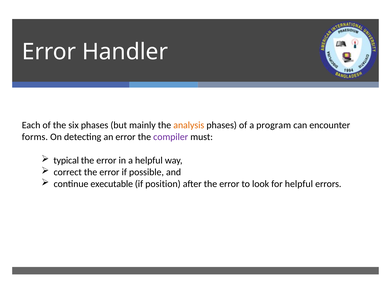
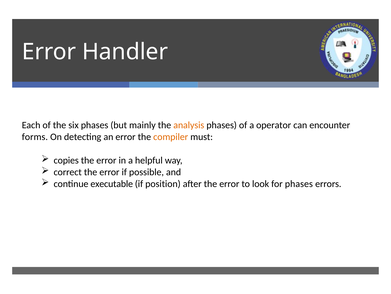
program: program -> operator
compiler colour: purple -> orange
typical: typical -> copies
for helpful: helpful -> phases
